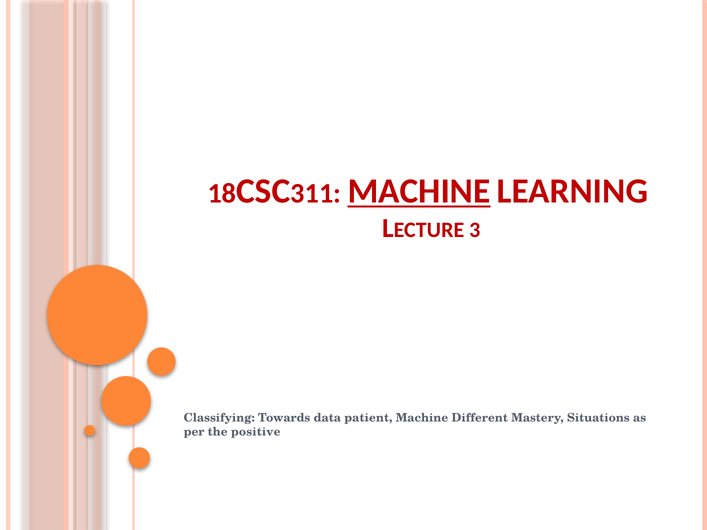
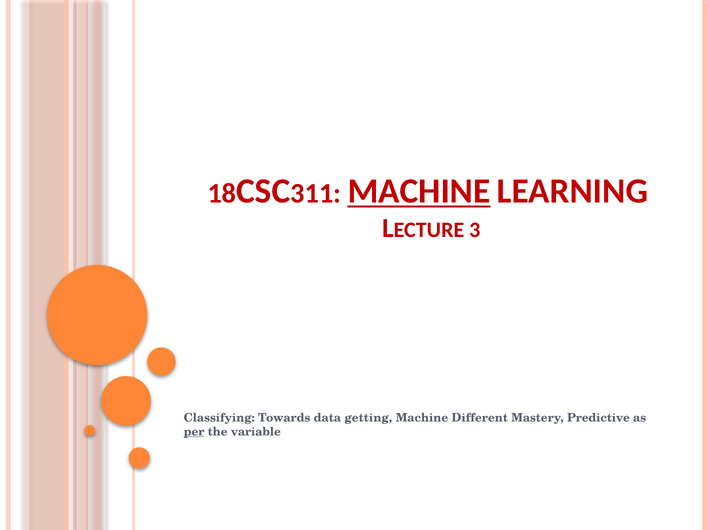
patient: patient -> getting
Situations: Situations -> Predictive
per underline: none -> present
positive: positive -> variable
